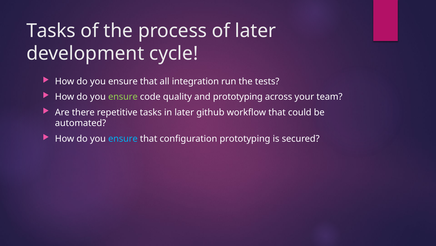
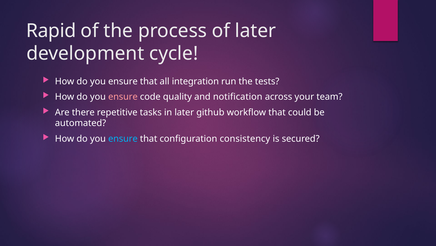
Tasks at (51, 31): Tasks -> Rapid
ensure at (123, 97) colour: light green -> pink
and prototyping: prototyping -> notification
configuration prototyping: prototyping -> consistency
